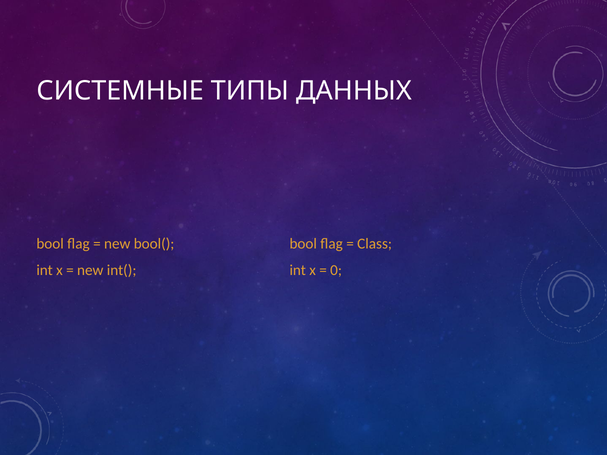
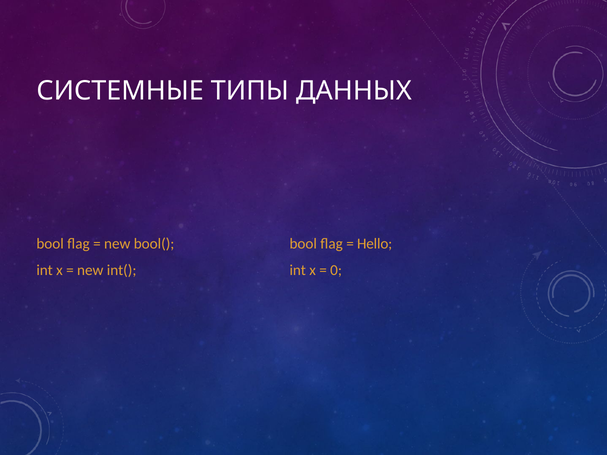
Class: Class -> Hello
